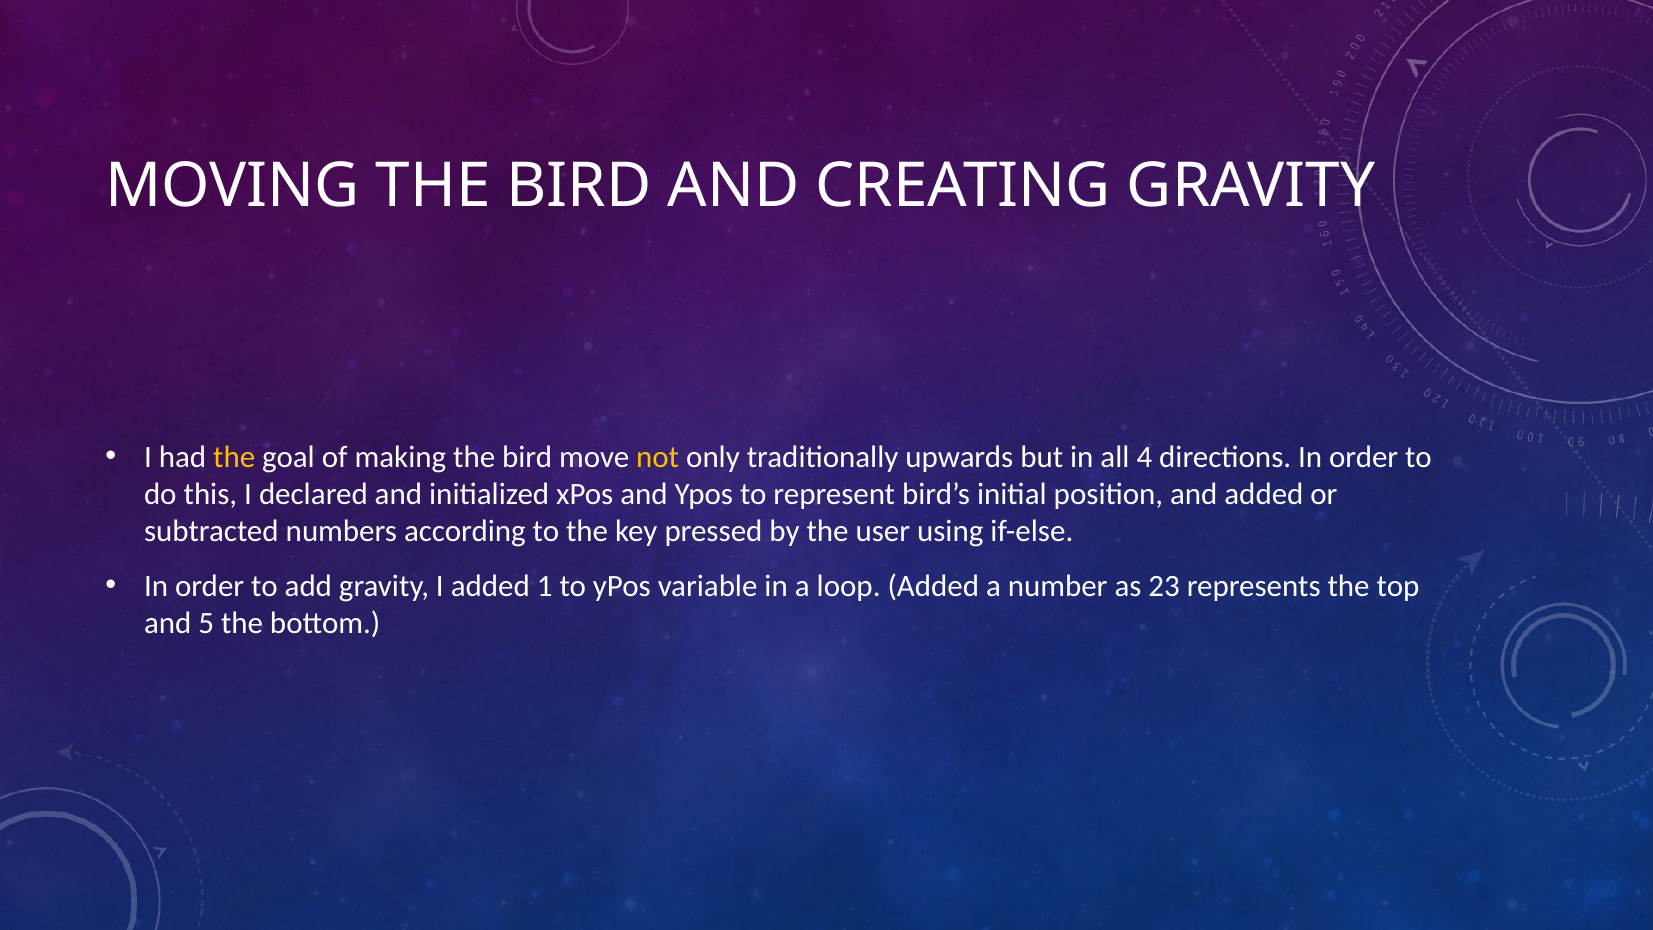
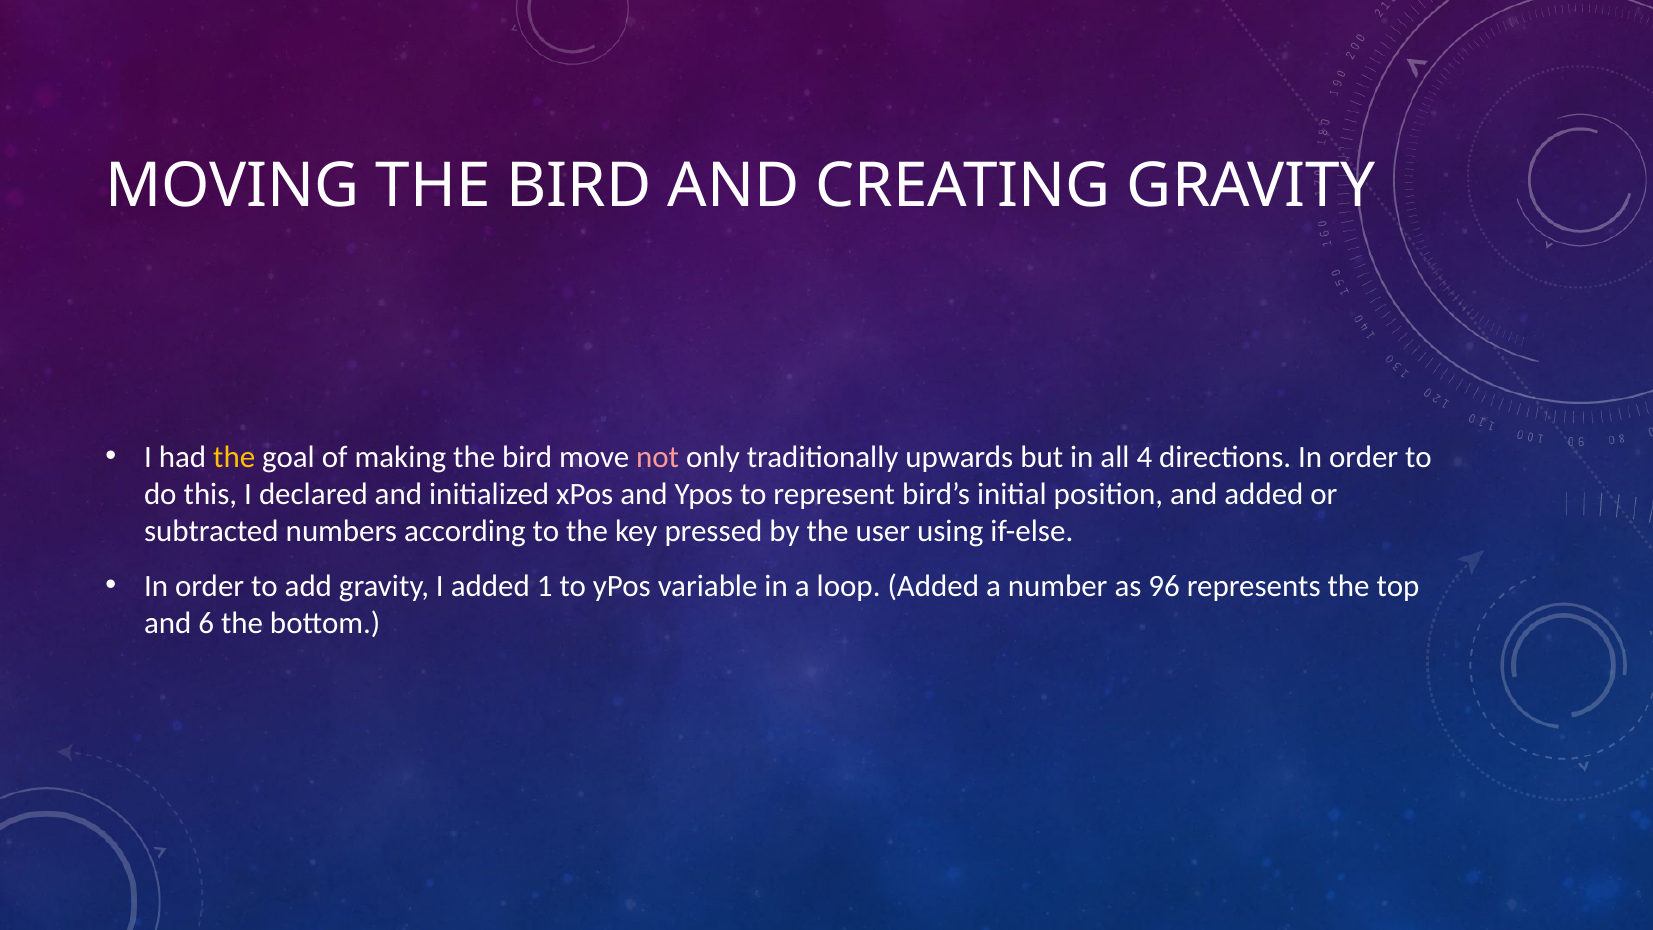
not colour: yellow -> pink
23: 23 -> 96
5: 5 -> 6
